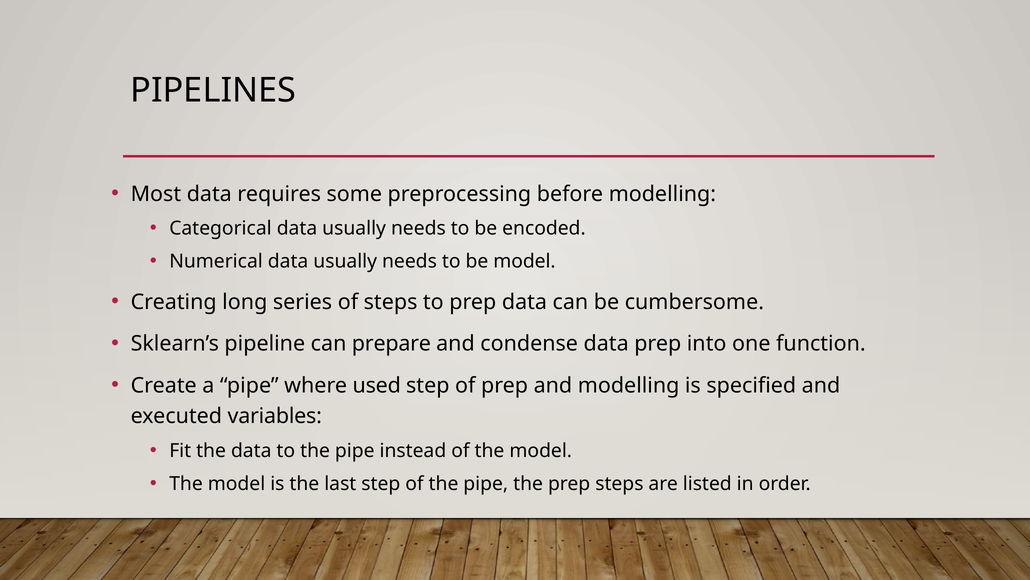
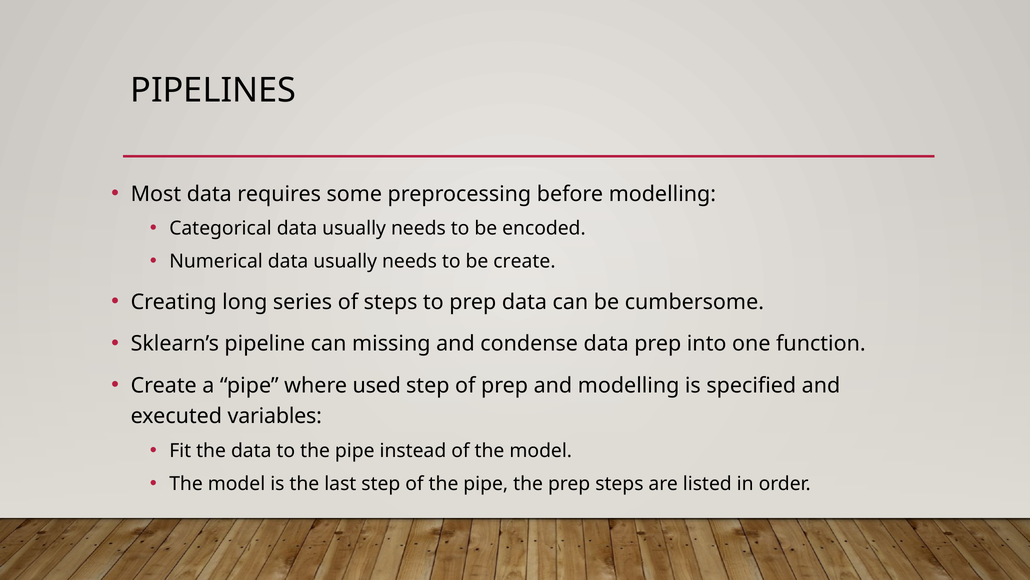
be model: model -> create
prepare: prepare -> missing
